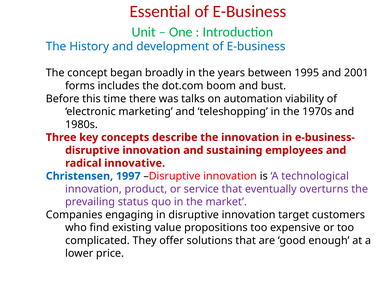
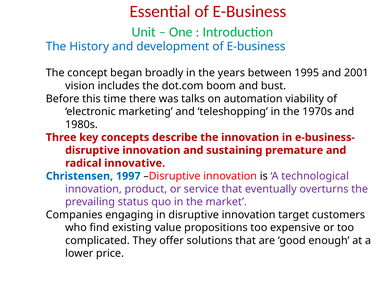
forms: forms -> vision
employees: employees -> premature
